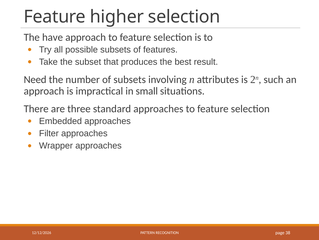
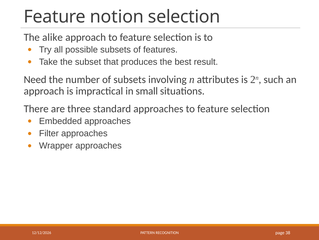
higher: higher -> notion
have: have -> alike
